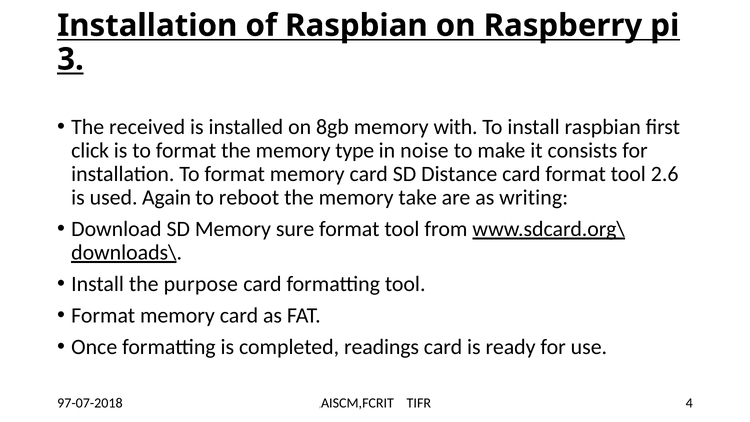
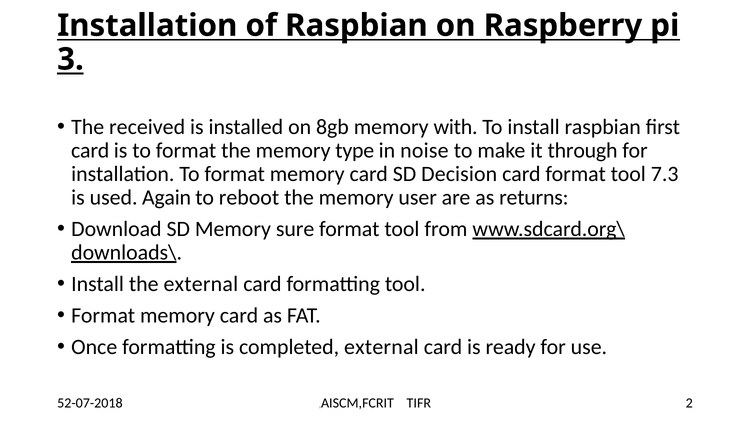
click at (90, 150): click -> card
consists: consists -> through
Distance: Distance -> Decision
2.6: 2.6 -> 7.3
take: take -> user
writing: writing -> returns
the purpose: purpose -> external
completed readings: readings -> external
97-07-2018: 97-07-2018 -> 52-07-2018
4: 4 -> 2
